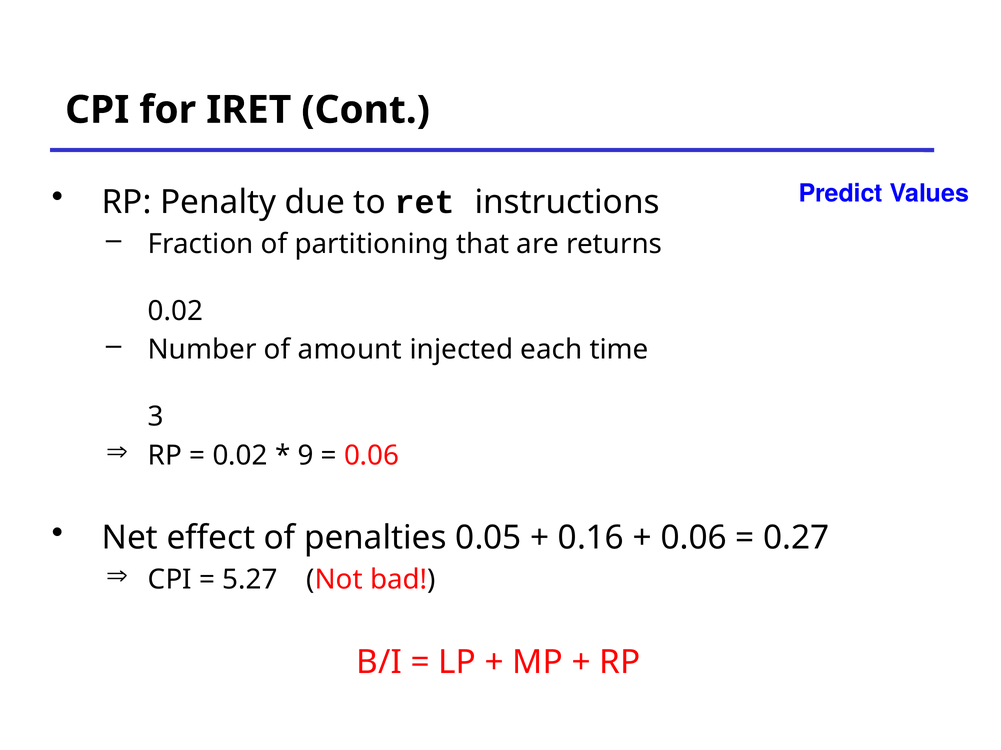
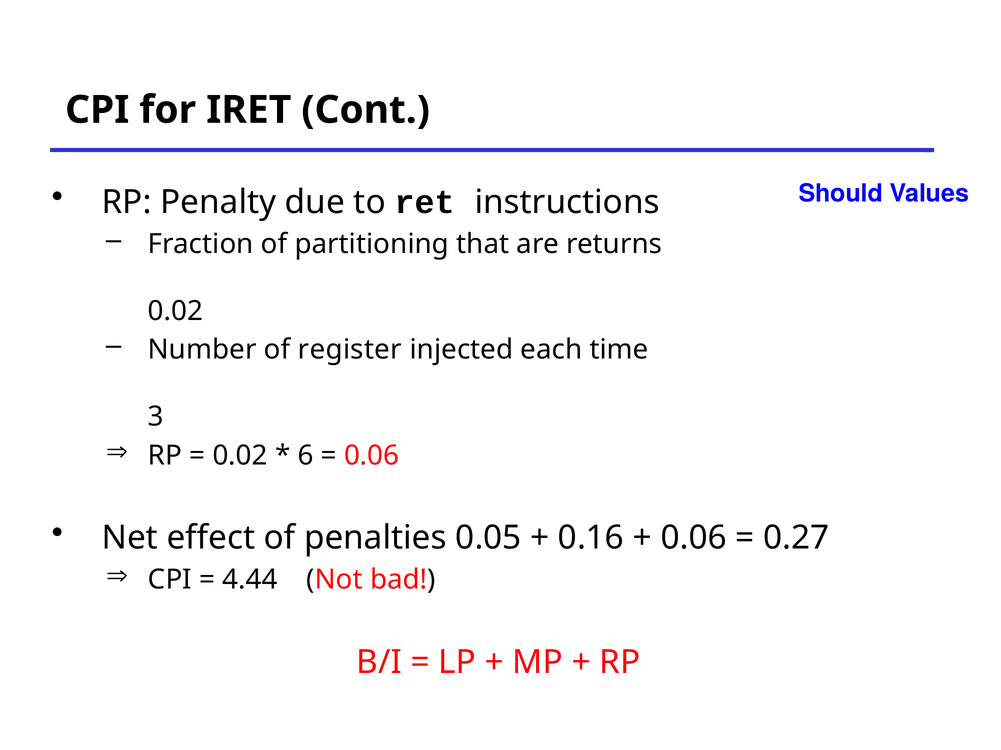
Predict: Predict -> Should
amount: amount -> register
9: 9 -> 6
5.27: 5.27 -> 4.44
